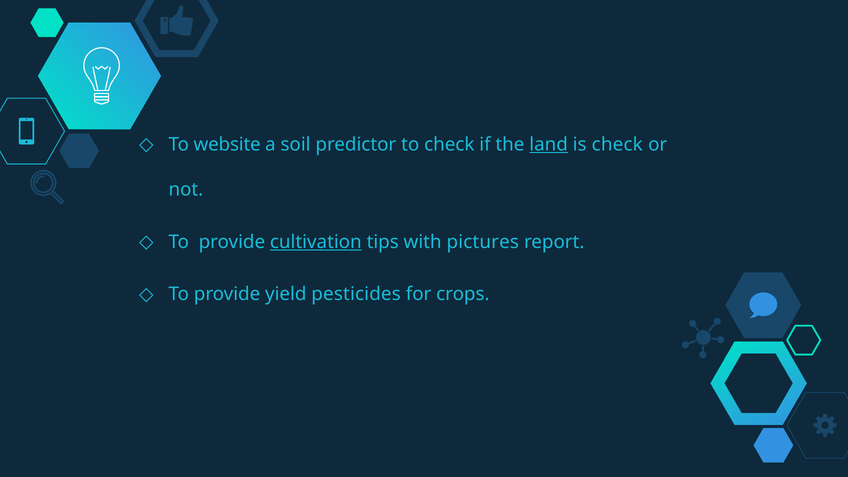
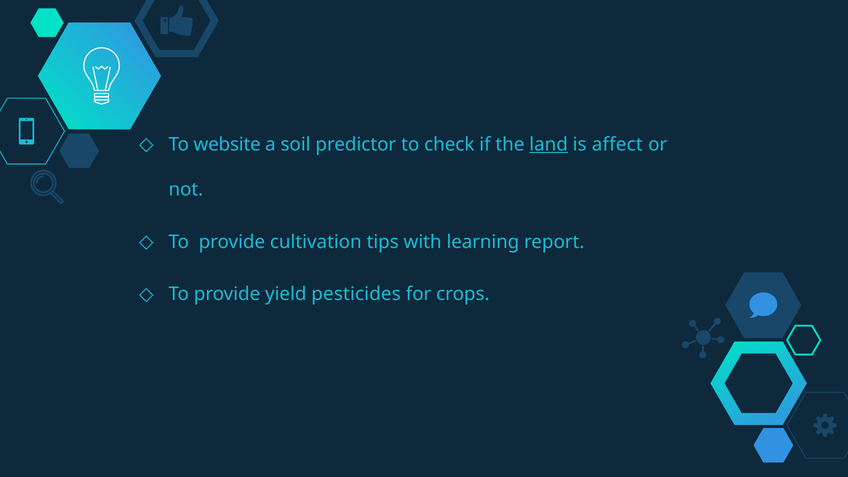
is check: check -> affect
cultivation underline: present -> none
pictures: pictures -> learning
